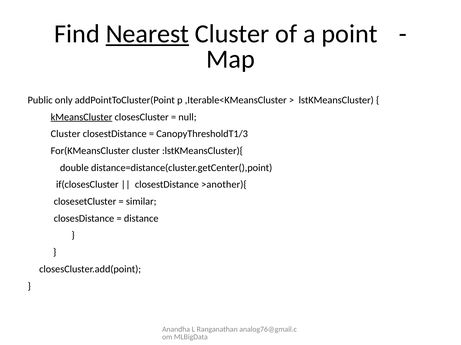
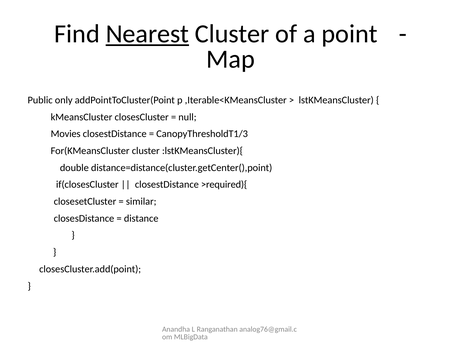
kMeansCluster underline: present -> none
Cluster at (66, 134): Cluster -> Movies
>another){: >another){ -> >required){
